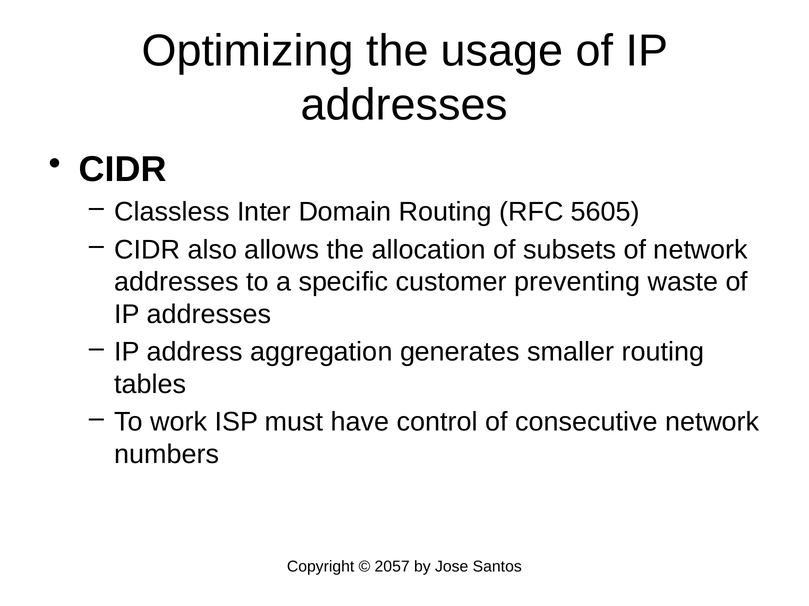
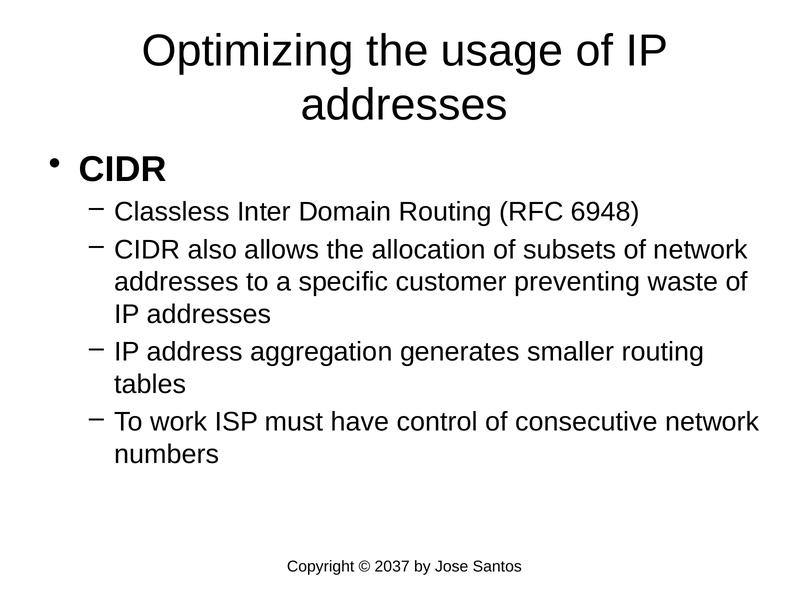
5605: 5605 -> 6948
2057: 2057 -> 2037
